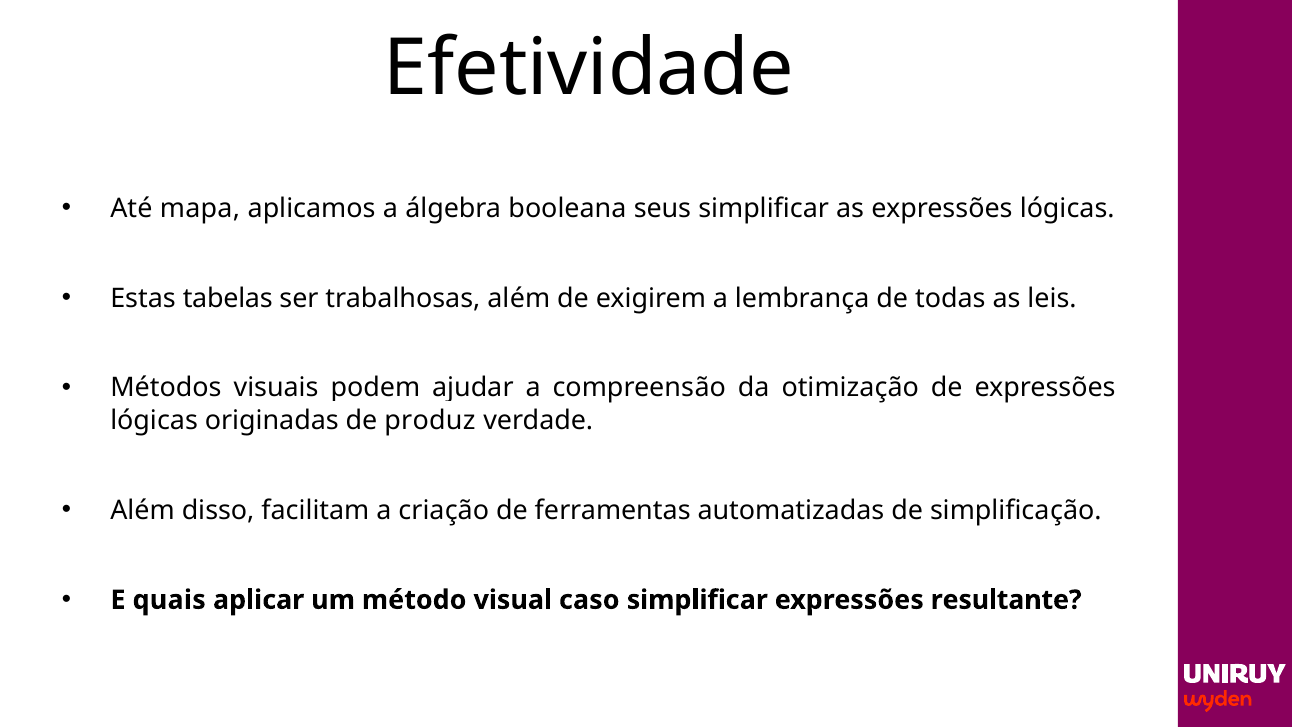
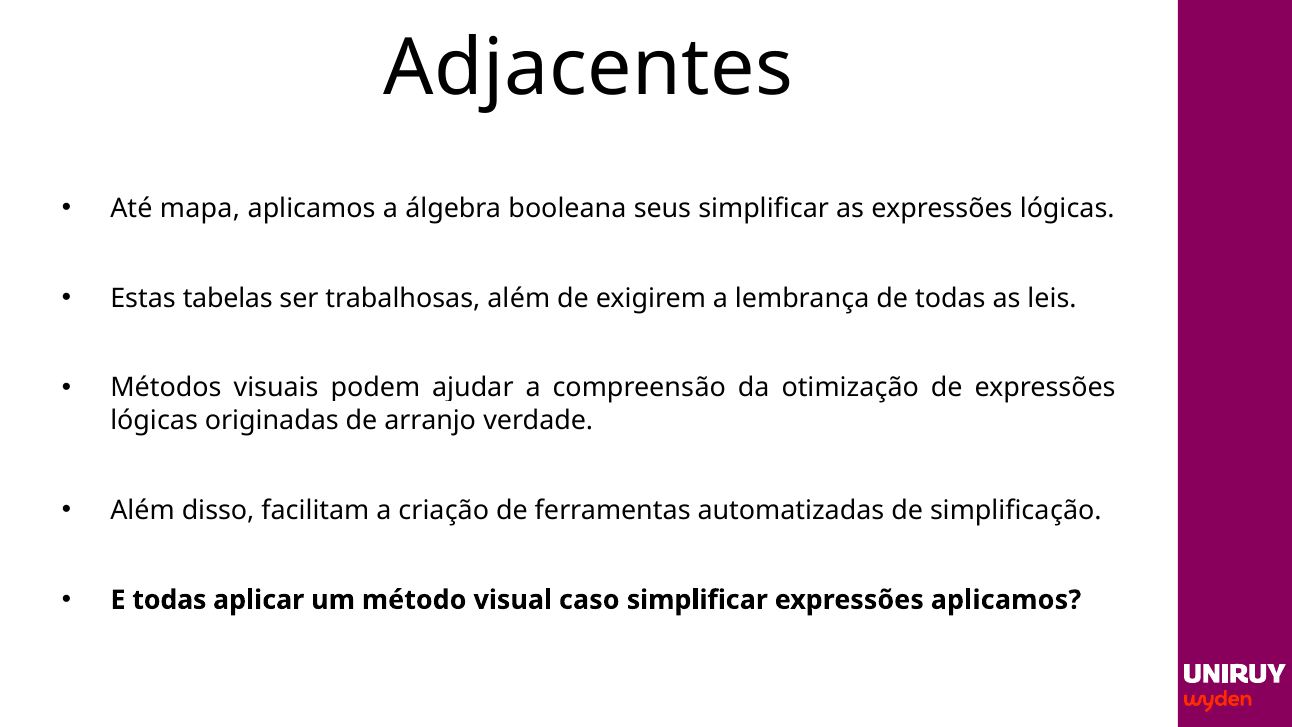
Efetividade: Efetividade -> Adjacentes
produz: produz -> arranjo
E quais: quais -> todas
expressões resultante: resultante -> aplicamos
